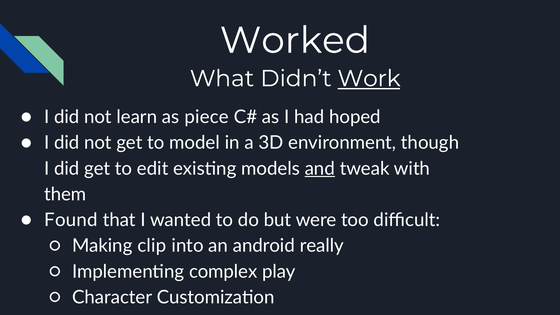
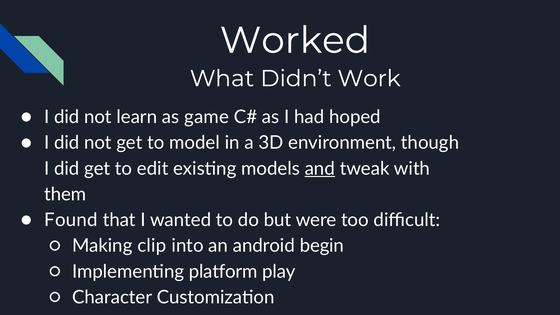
Work underline: present -> none
piece: piece -> game
really: really -> begin
complex: complex -> platform
